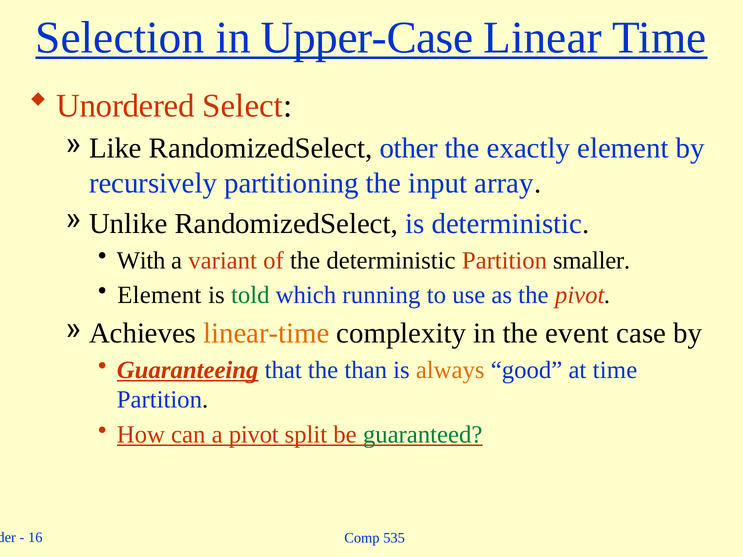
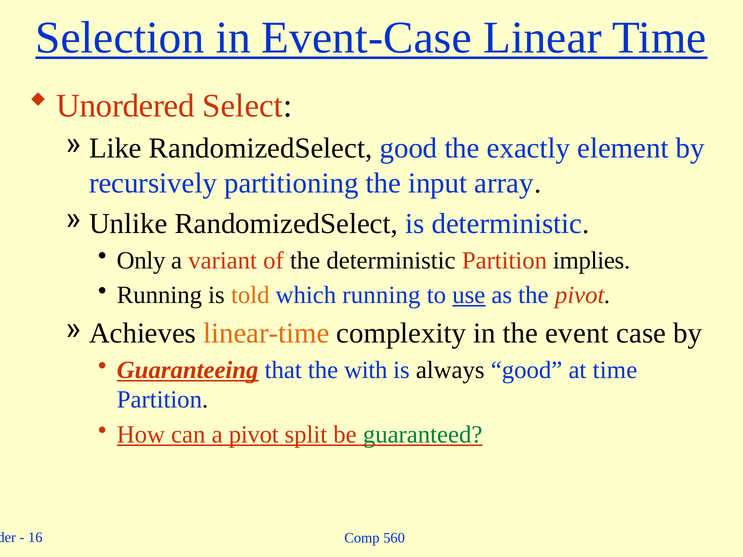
Upper-Case: Upper-Case -> Event-Case
RandomizedSelect other: other -> good
With: With -> Only
smaller: smaller -> implies
Element at (159, 295): Element -> Running
told colour: green -> orange
use underline: none -> present
than: than -> with
always colour: orange -> black
535: 535 -> 560
